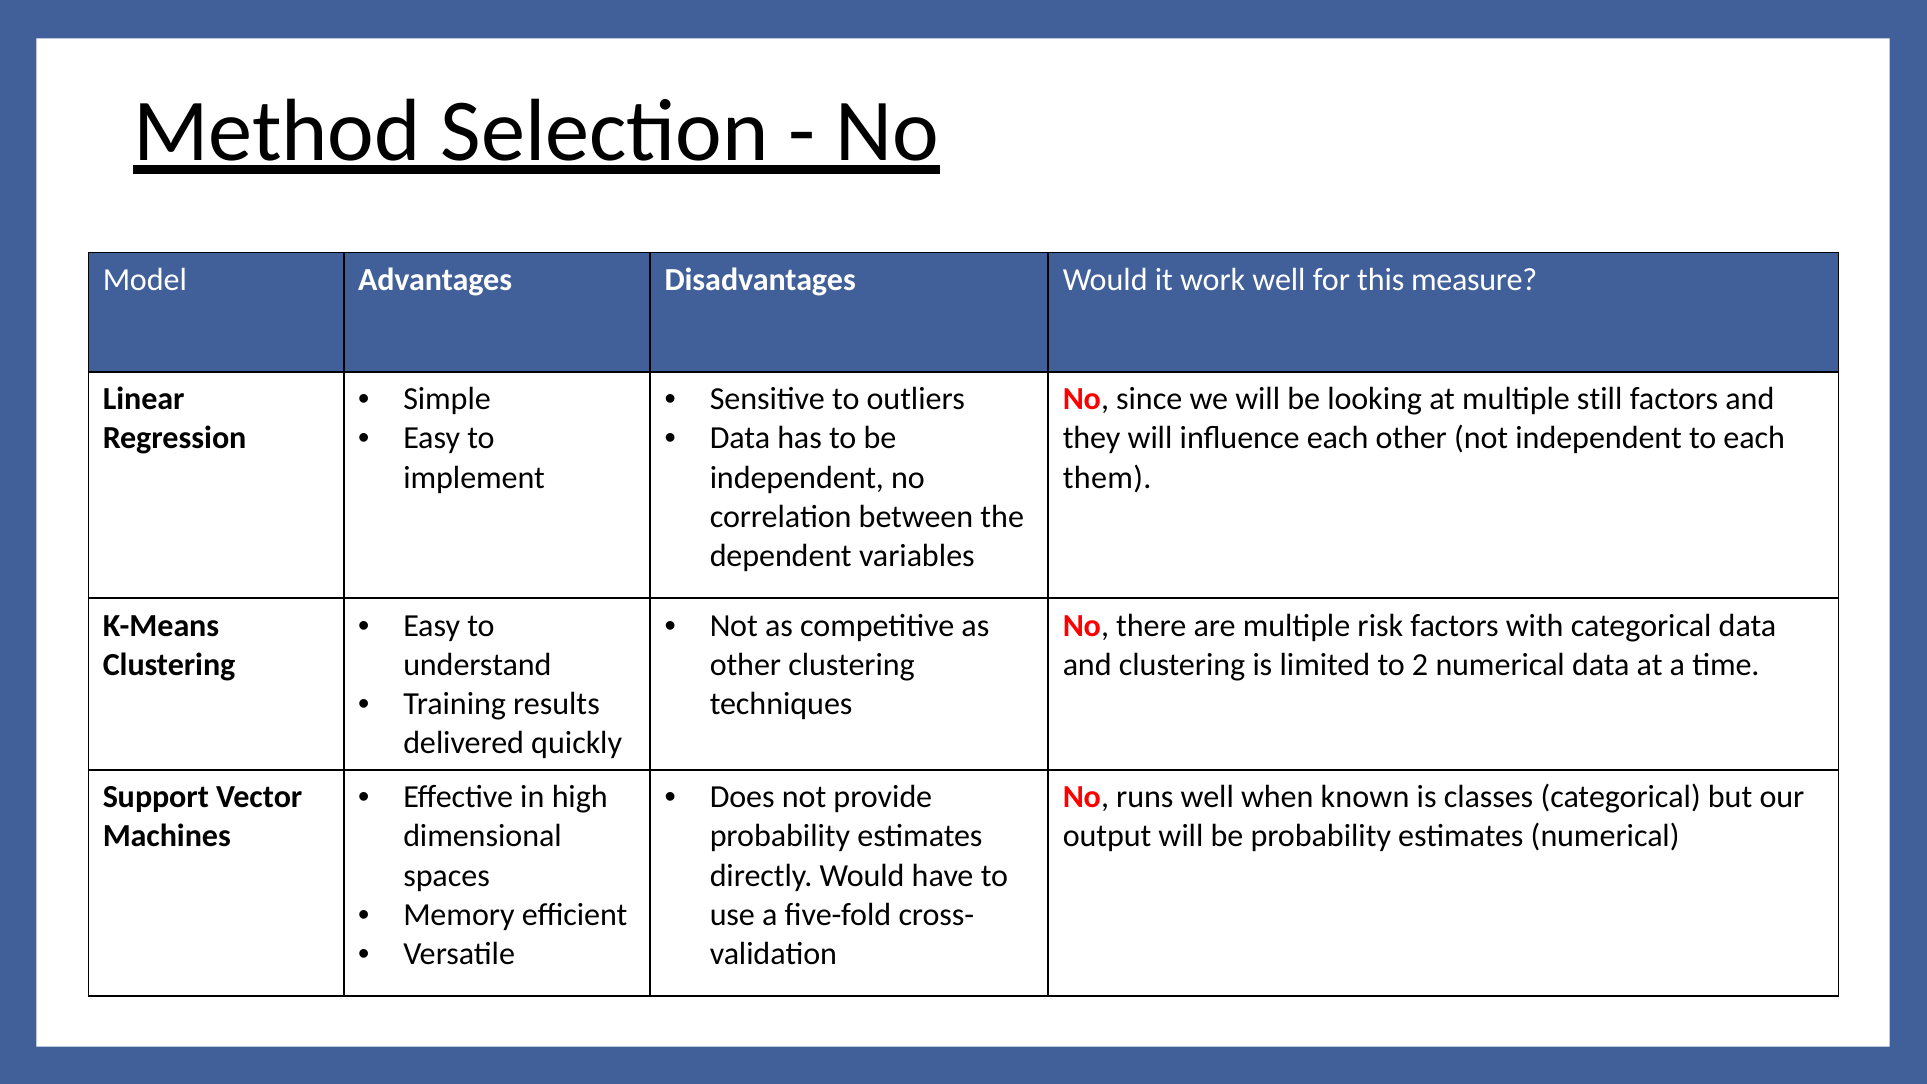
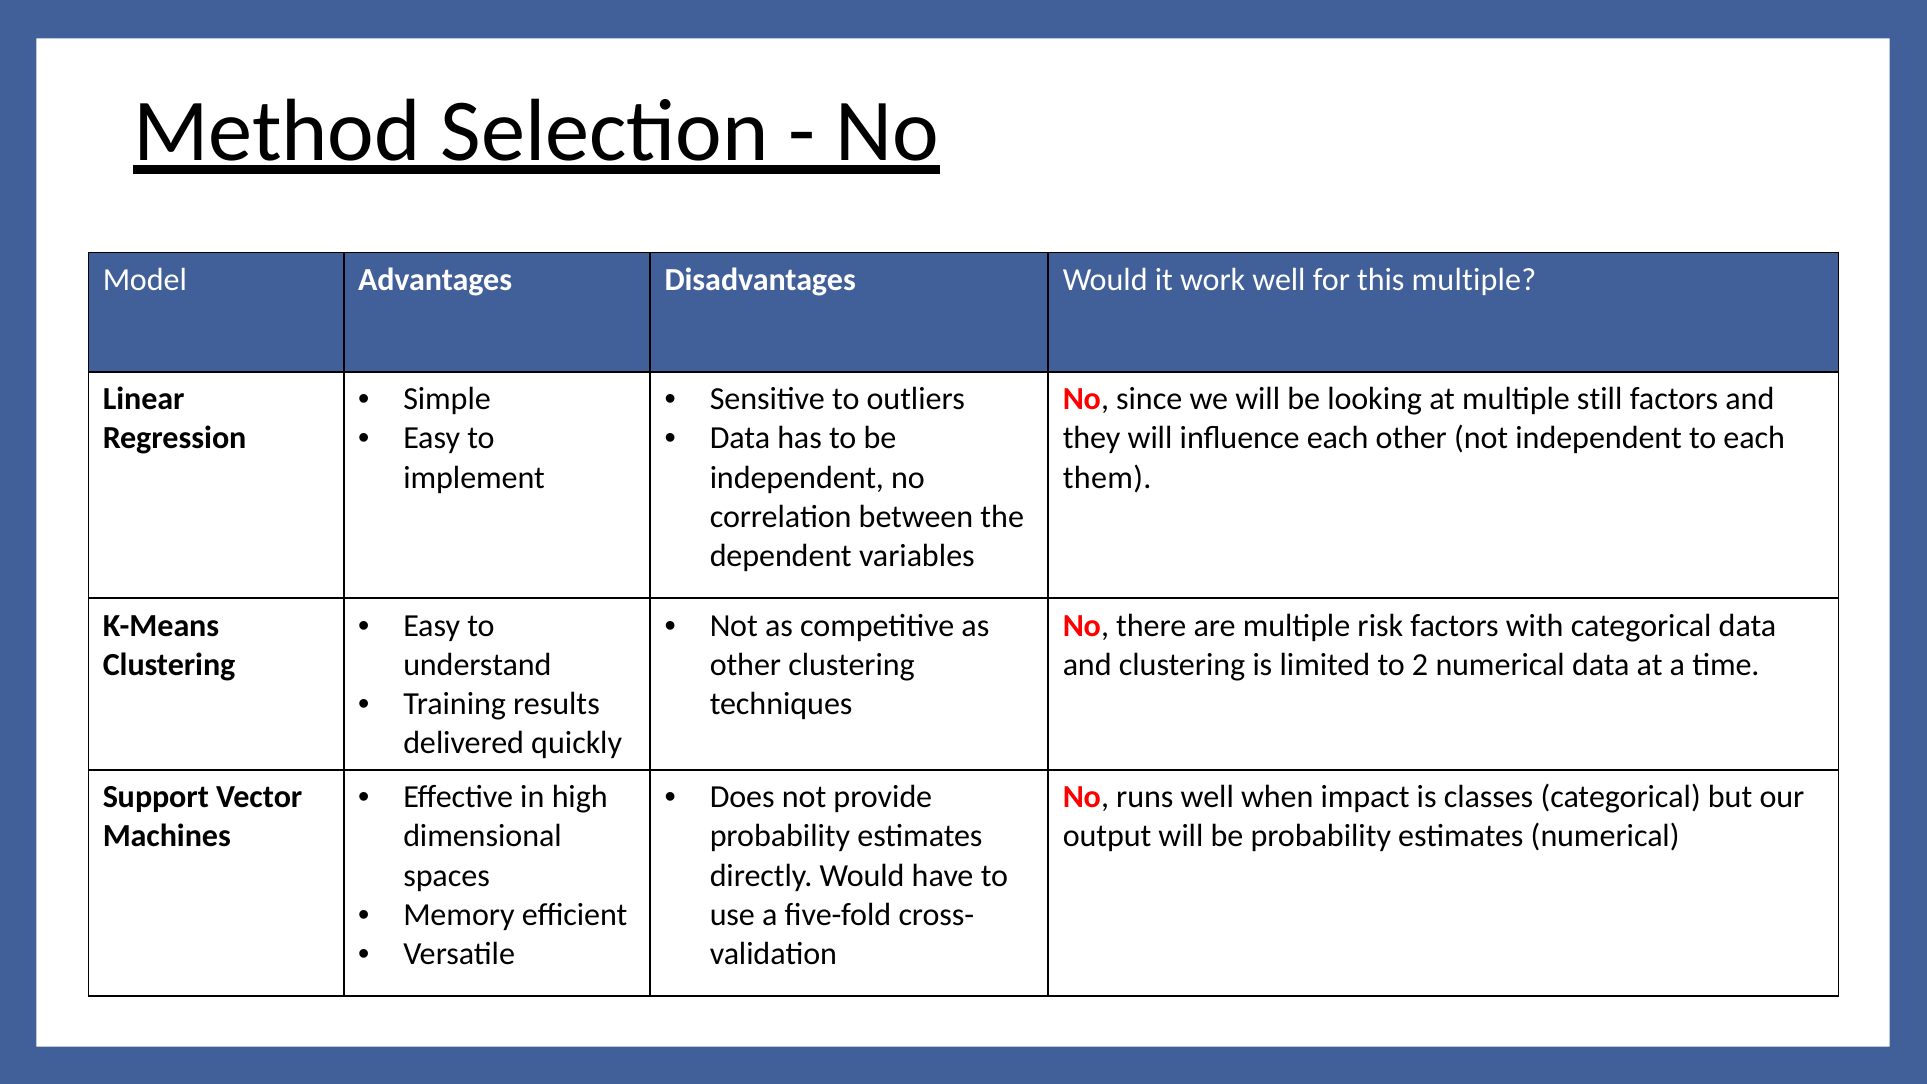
this measure: measure -> multiple
known: known -> impact
